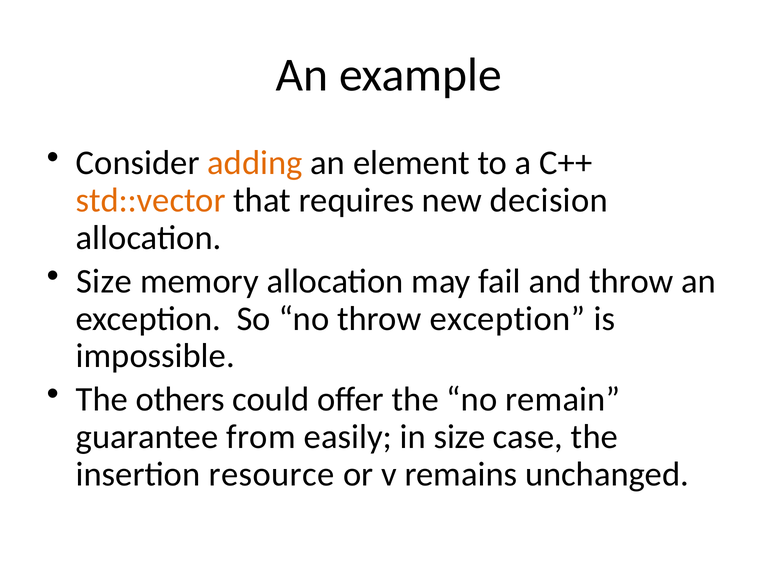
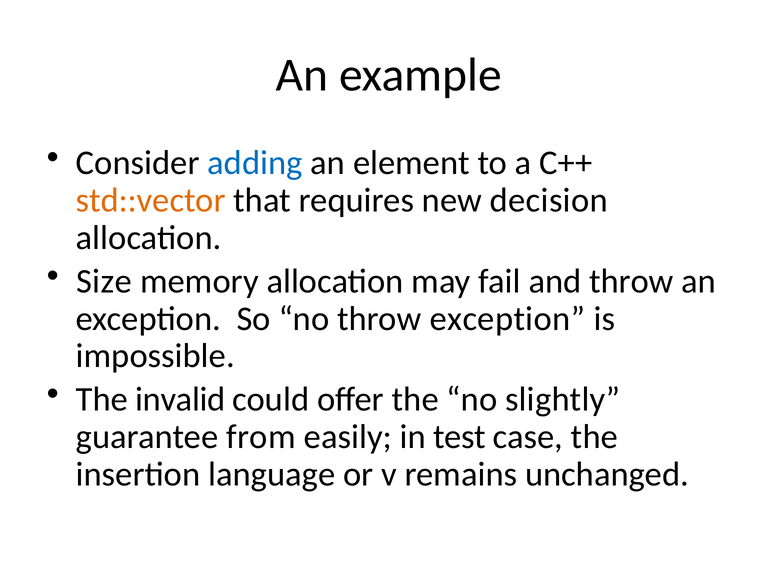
adding colour: orange -> blue
others: others -> invalid
remain: remain -> slightly
in size: size -> test
resource: resource -> language
